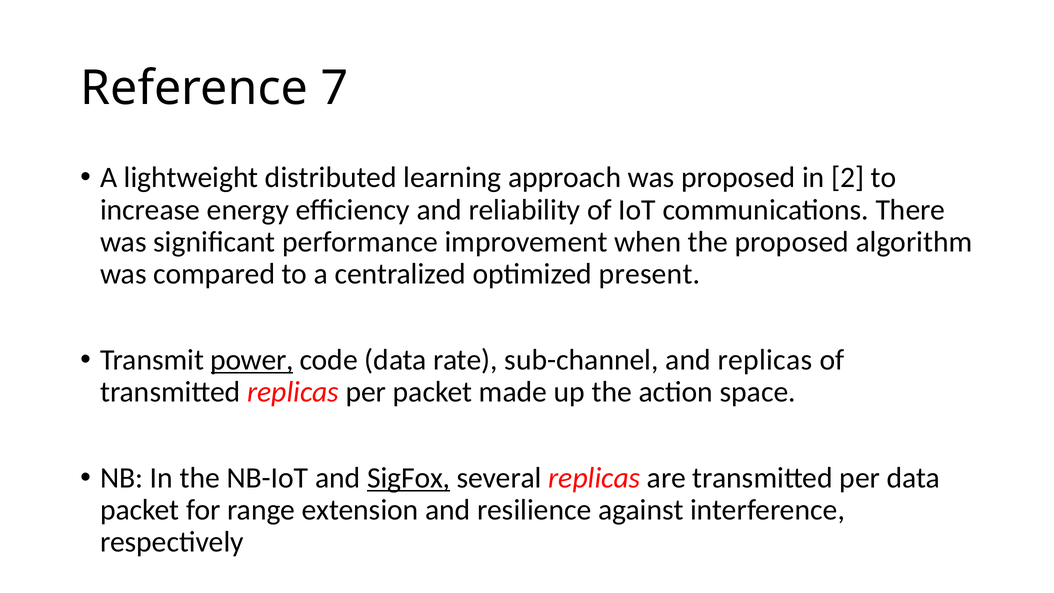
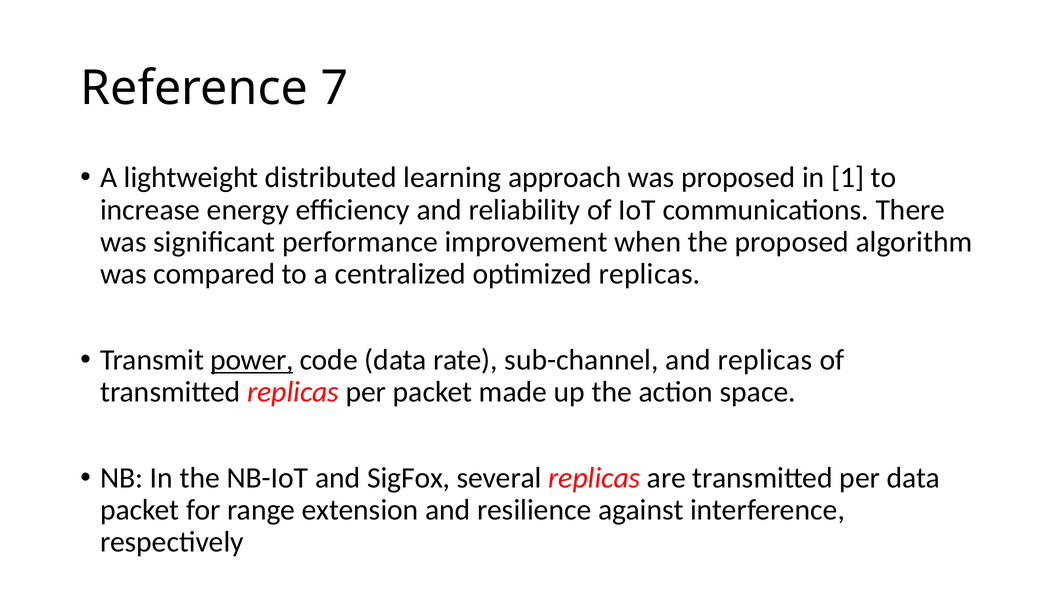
2: 2 -> 1
optimized present: present -> replicas
SigFox underline: present -> none
